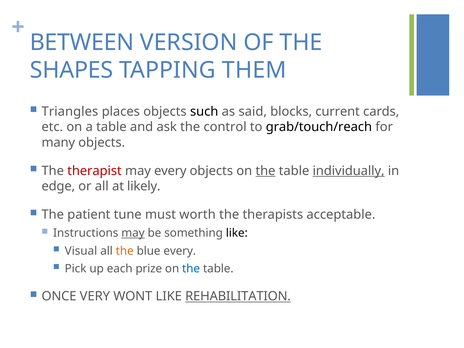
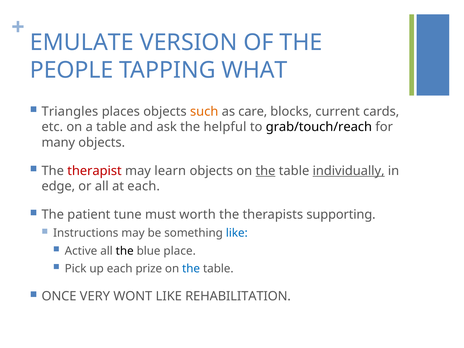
BETWEEN: BETWEEN -> EMULATE
SHAPES: SHAPES -> PEOPLE
THEM: THEM -> WHAT
such colour: black -> orange
said: said -> care
control: control -> helpful
may every: every -> learn
at likely: likely -> each
acceptable: acceptable -> supporting
may at (133, 233) underline: present -> none
like at (237, 233) colour: black -> blue
Visual: Visual -> Active
the at (125, 251) colour: orange -> black
blue every: every -> place
REHABILITATION underline: present -> none
